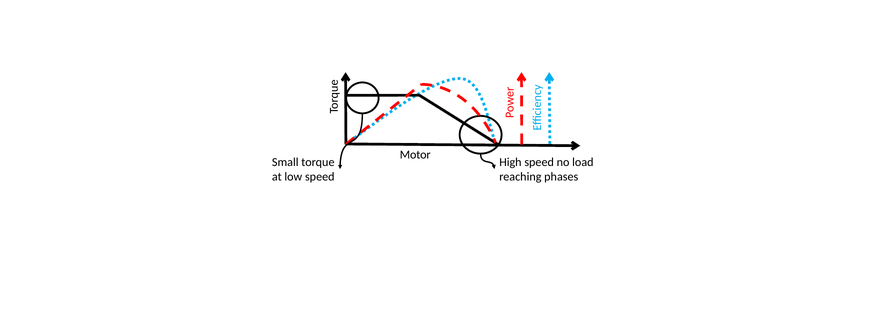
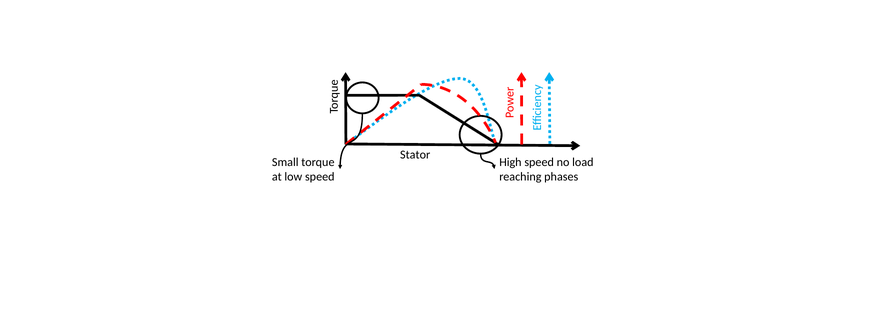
Motor: Motor -> Stator
